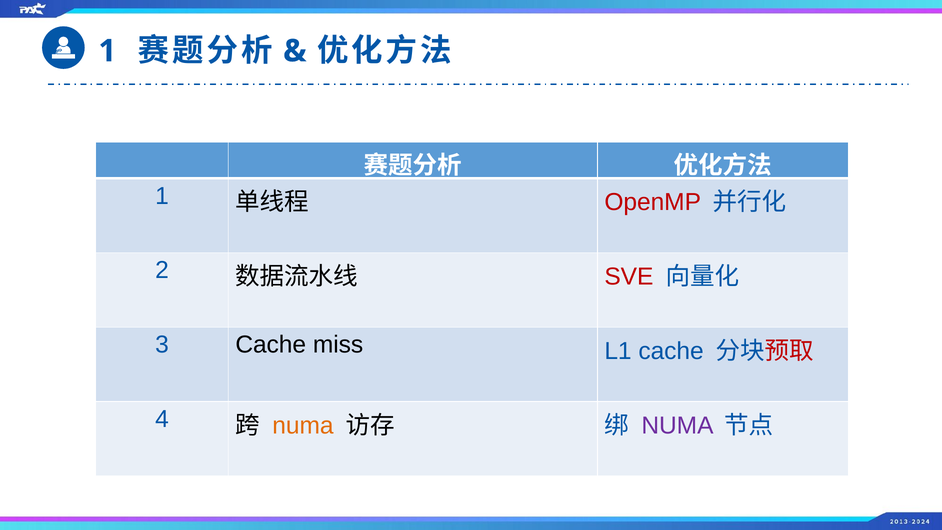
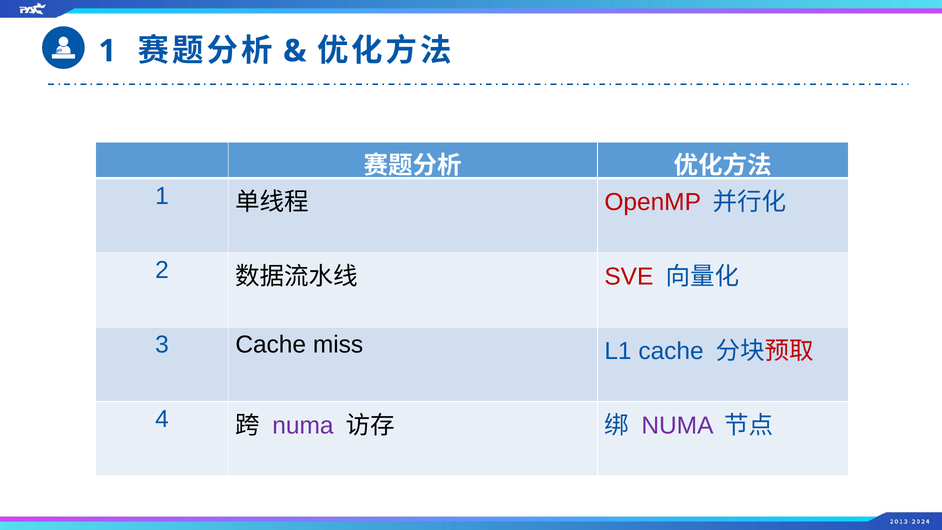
numa at (303, 425) colour: orange -> purple
